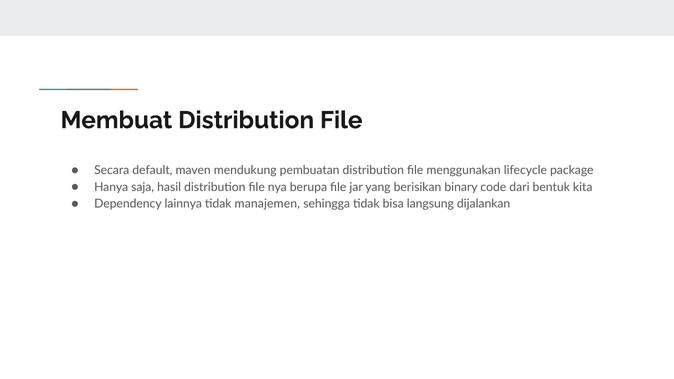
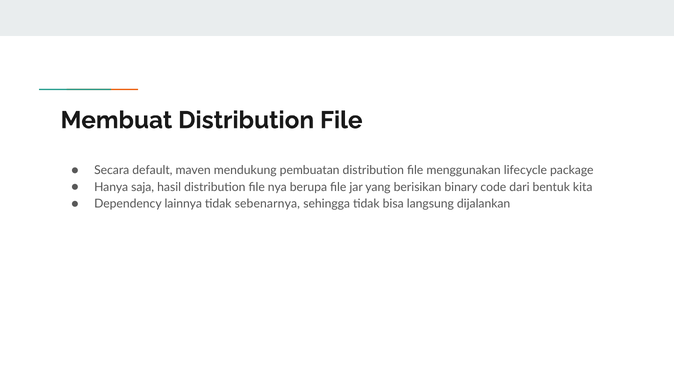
manajemen: manajemen -> sebenarnya
